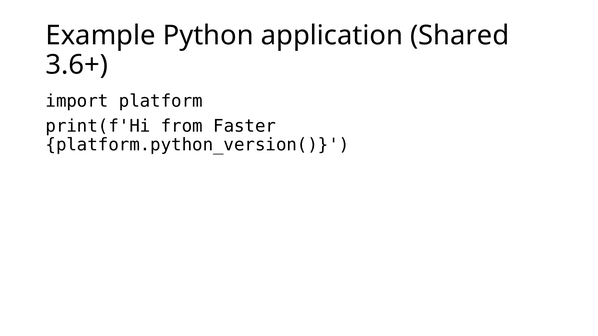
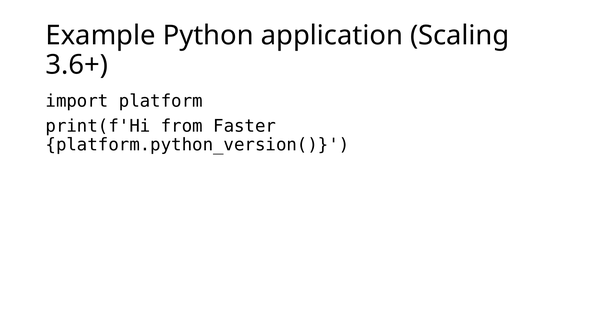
Shared: Shared -> Scaling
